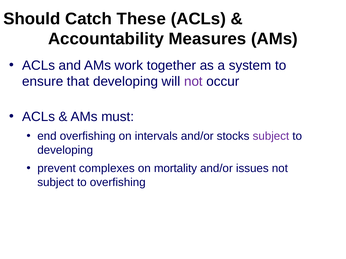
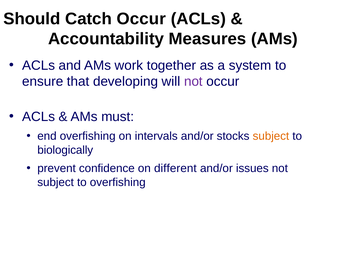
Catch These: These -> Occur
subject at (271, 136) colour: purple -> orange
developing at (65, 150): developing -> biologically
complexes: complexes -> confidence
mortality: mortality -> different
